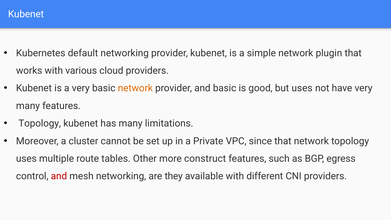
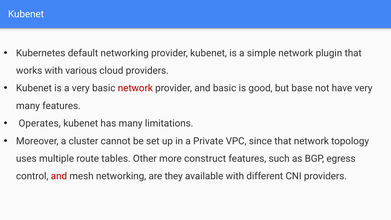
network at (135, 88) colour: orange -> red
but uses: uses -> base
Topology at (40, 123): Topology -> Operates
